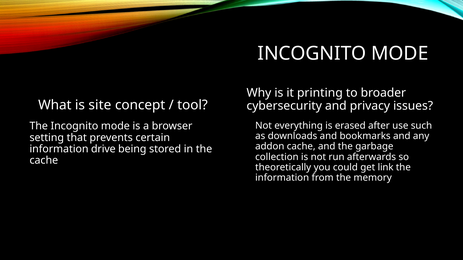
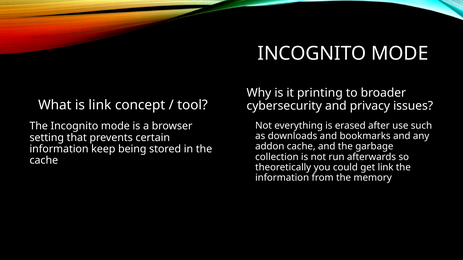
is site: site -> link
drive: drive -> keep
